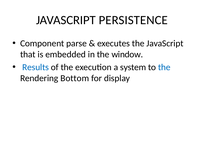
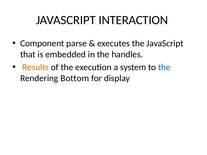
PERSISTENCE: PERSISTENCE -> INTERACTION
window: window -> handles
Results colour: blue -> orange
